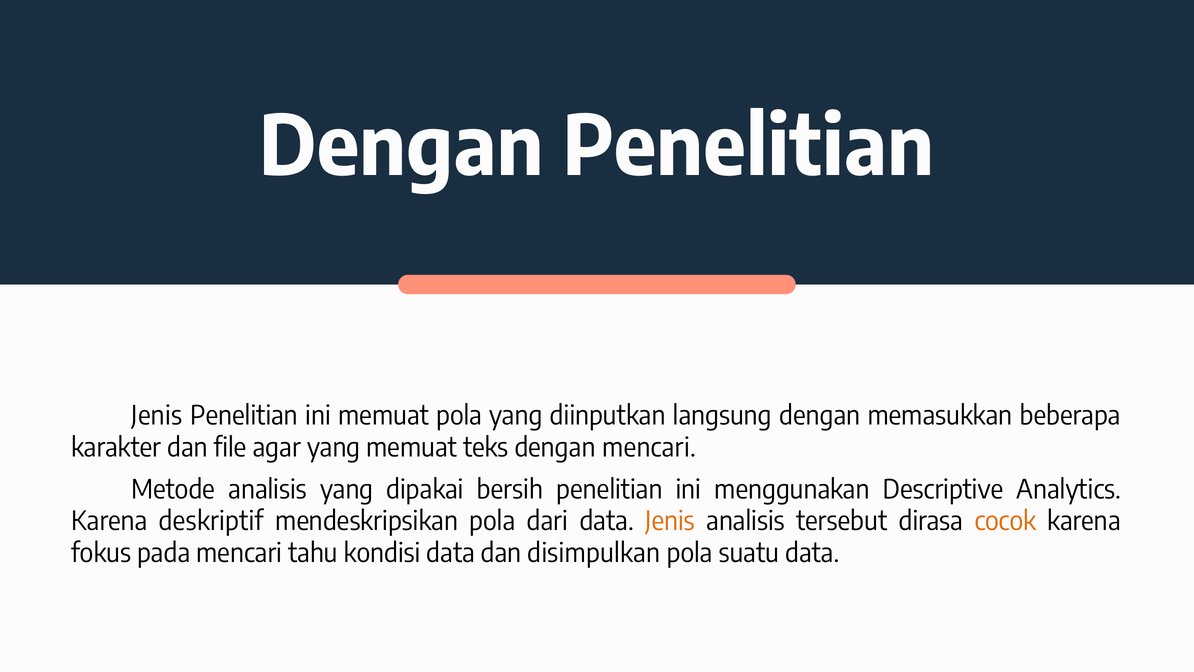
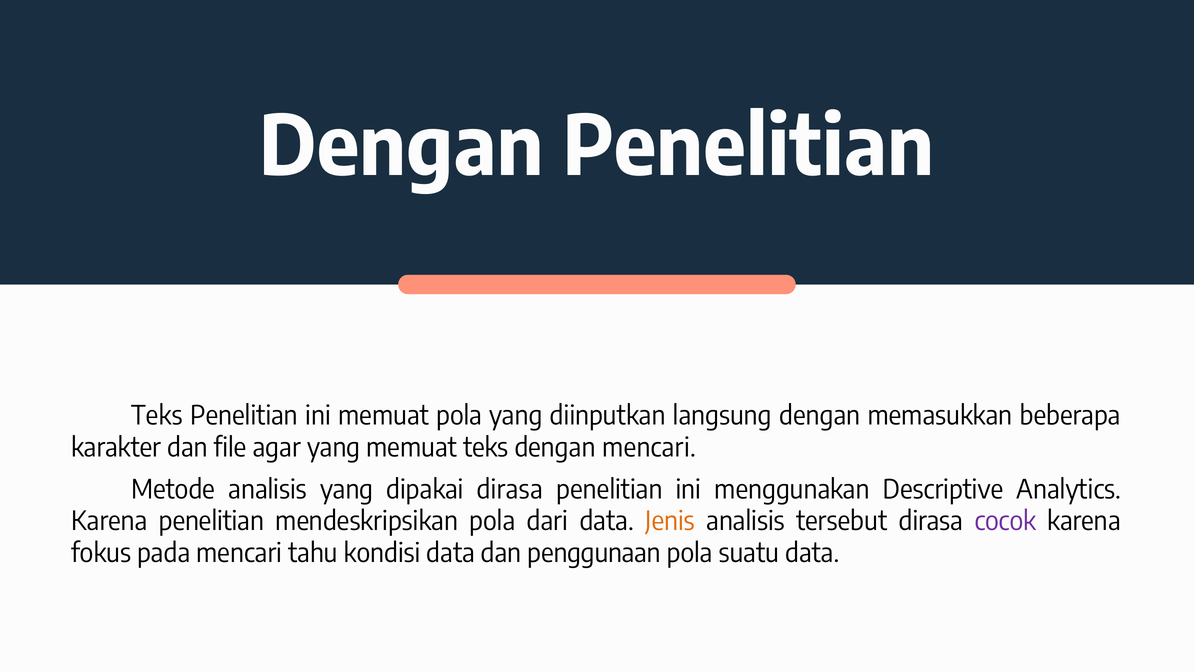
Jenis at (157, 416): Jenis -> Teks
dipakai bersih: bersih -> dirasa
Karena deskriptif: deskriptif -> penelitian
cocok colour: orange -> purple
disimpulkan: disimpulkan -> penggunaan
